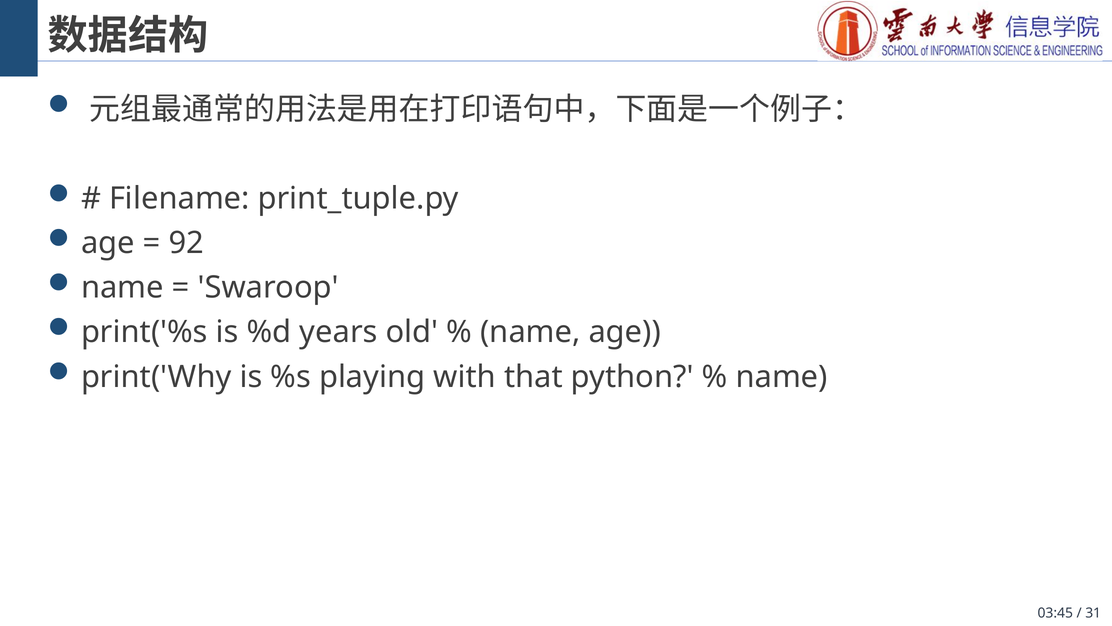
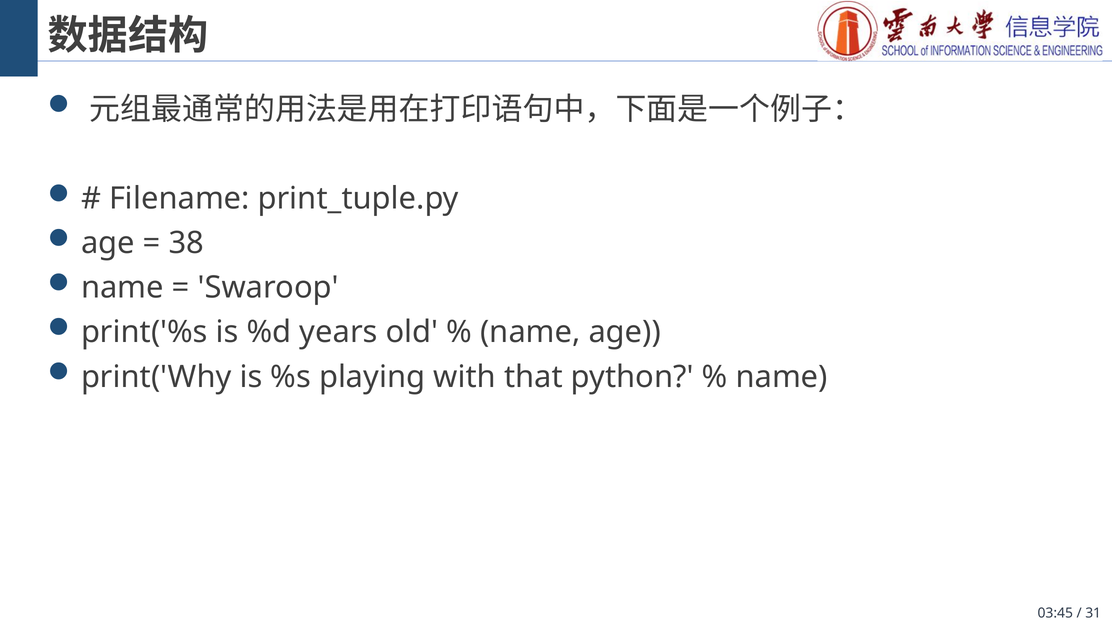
92: 92 -> 38
